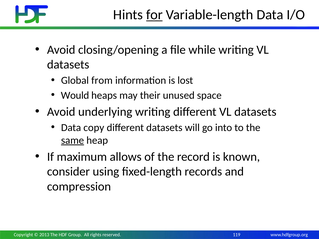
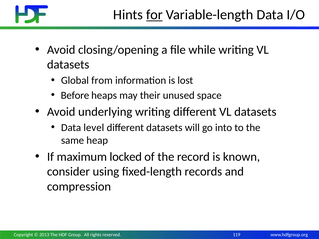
Would: Would -> Before
copy: copy -> level
same underline: present -> none
allows: allows -> locked
